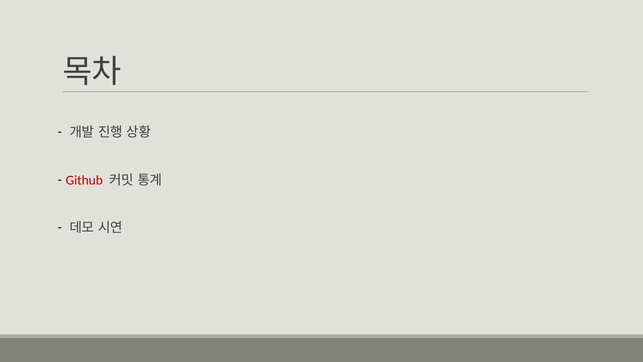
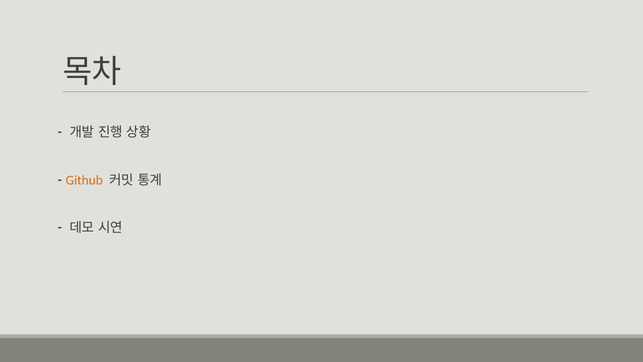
Github colour: red -> orange
